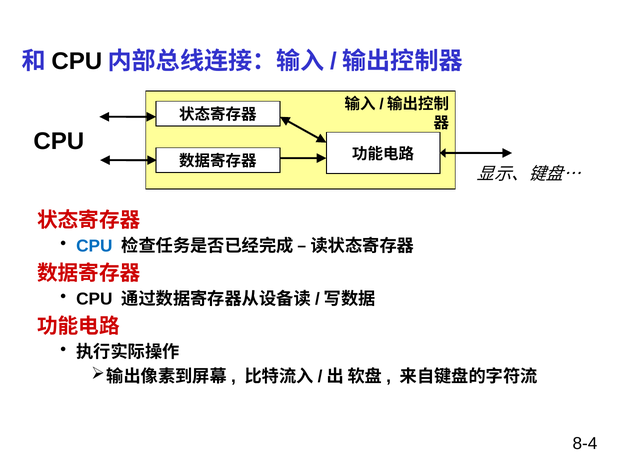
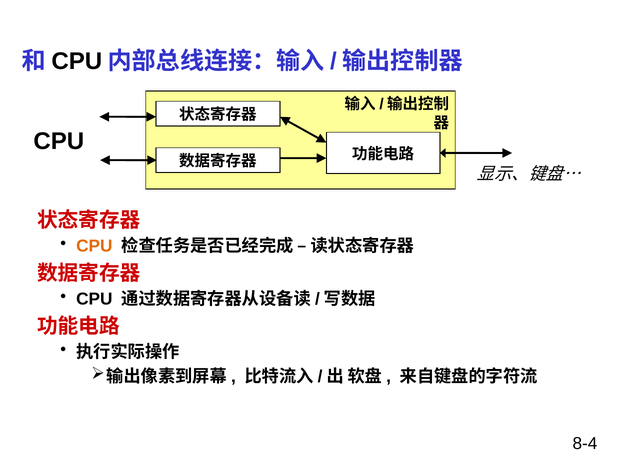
CPU at (94, 246) colour: blue -> orange
